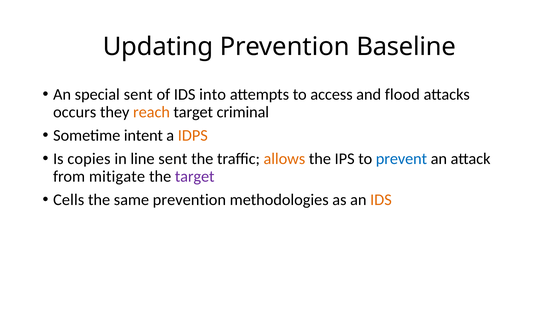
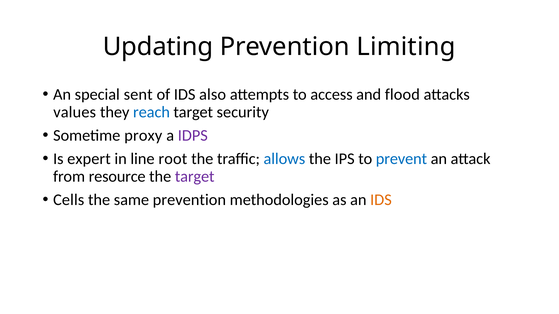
Baseline: Baseline -> Limiting
into: into -> also
occurs: occurs -> values
reach colour: orange -> blue
criminal: criminal -> security
intent: intent -> proxy
IDPS colour: orange -> purple
copies: copies -> expert
line sent: sent -> root
allows colour: orange -> blue
mitigate: mitigate -> resource
